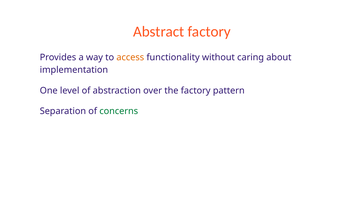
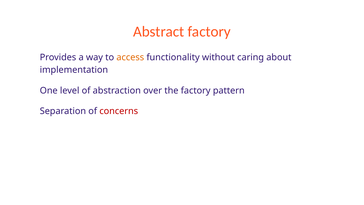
concerns colour: green -> red
